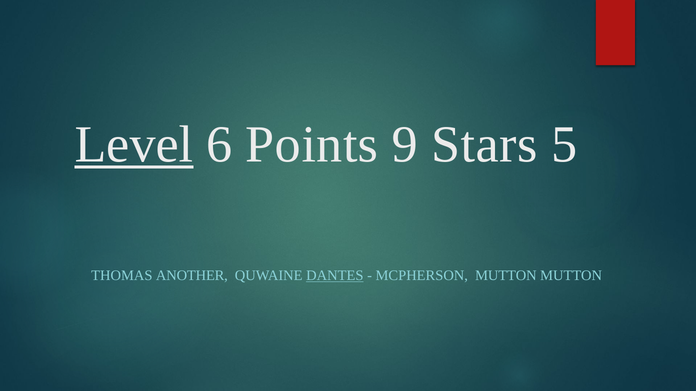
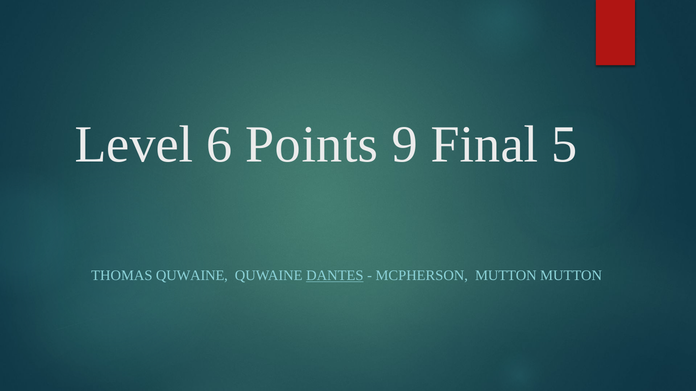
Level underline: present -> none
Stars: Stars -> Final
THOMAS ANOTHER: ANOTHER -> QUWAINE
